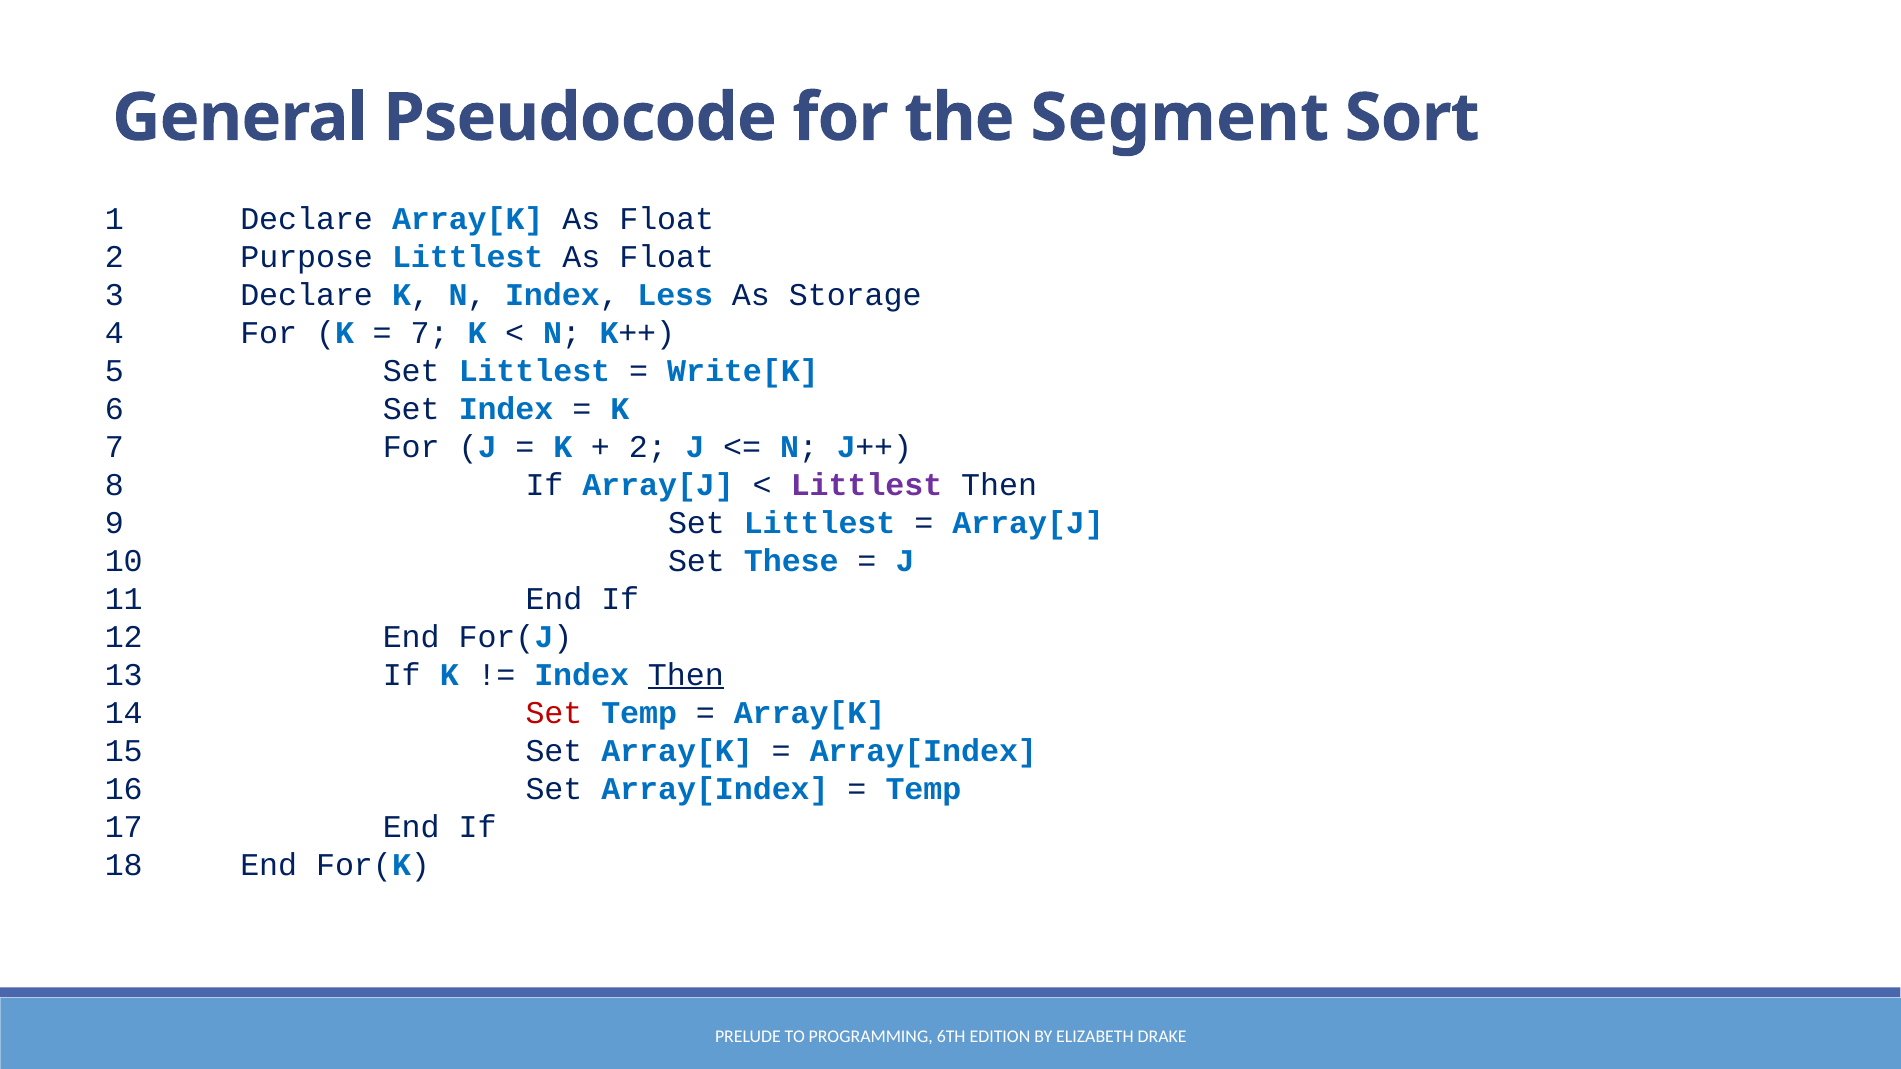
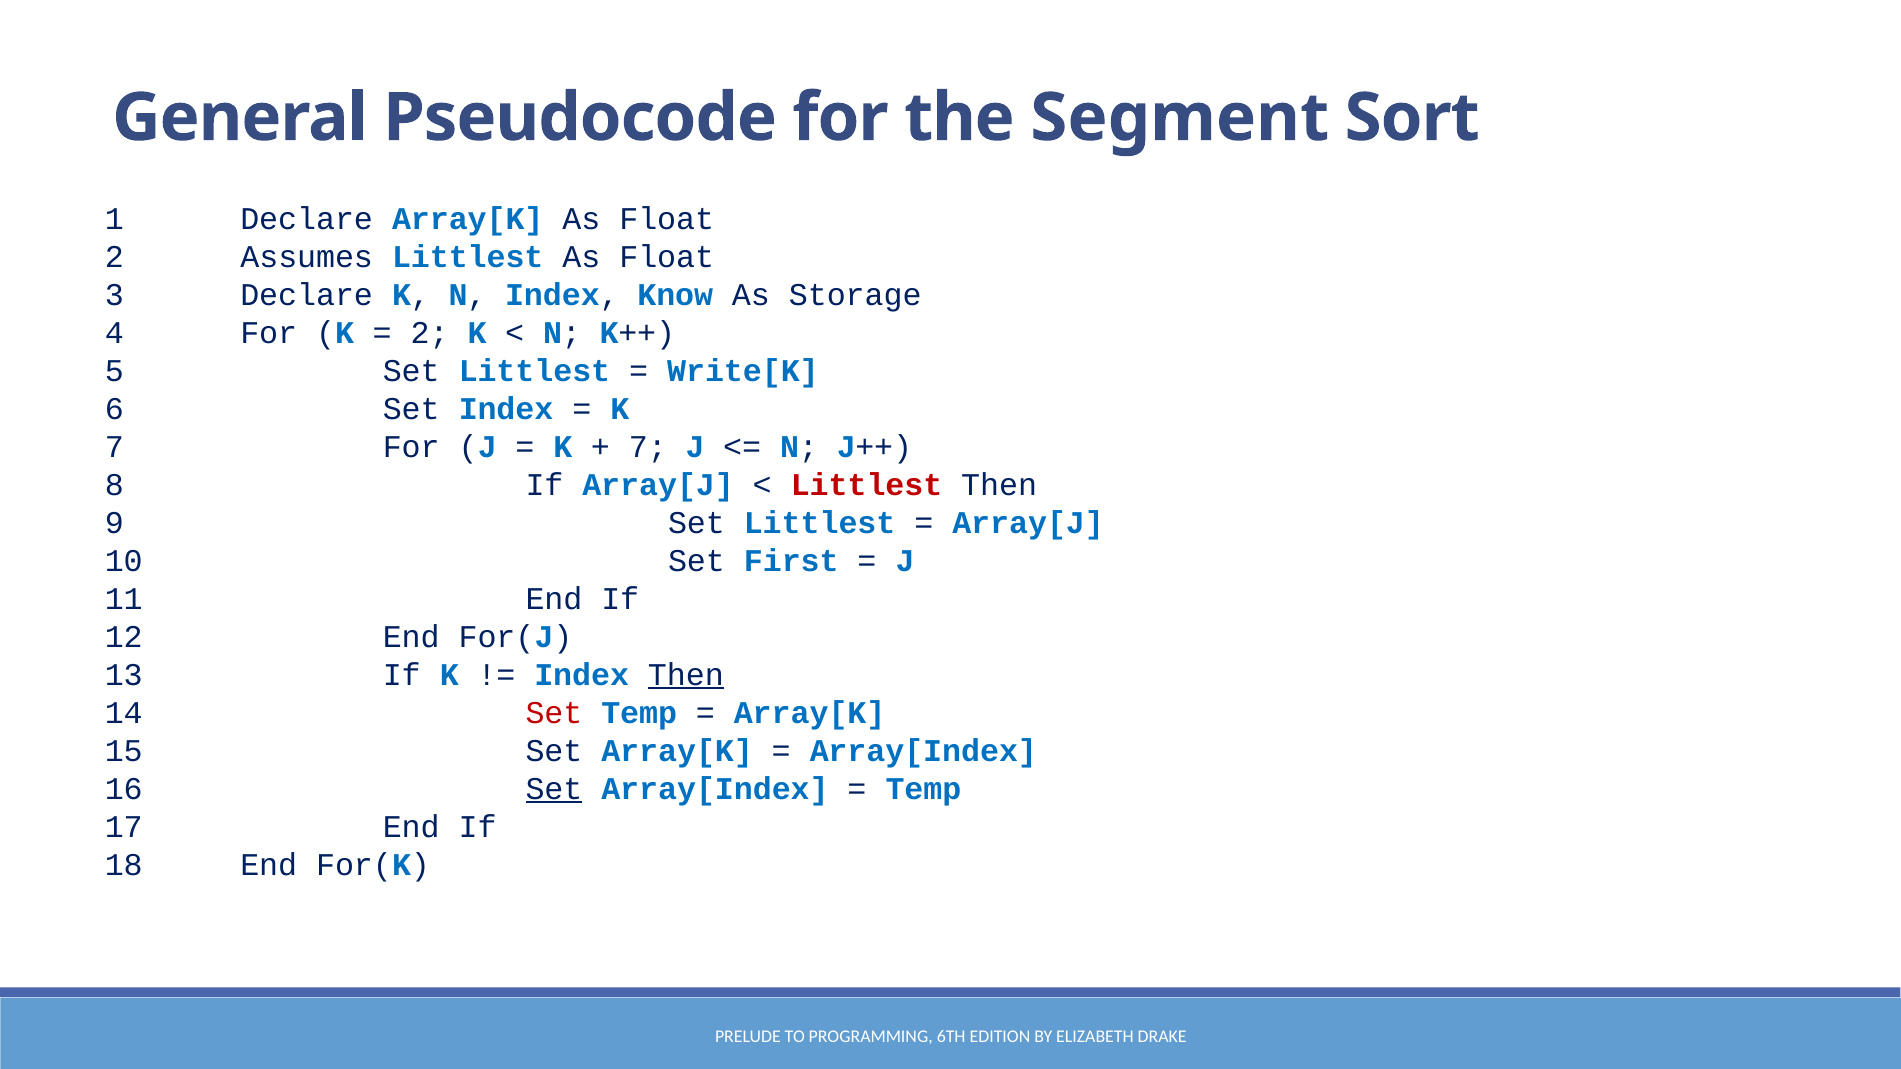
Purpose: Purpose -> Assumes
Less: Less -> Know
7 at (430, 333): 7 -> 2
2 at (648, 447): 2 -> 7
Littlest at (867, 485) colour: purple -> red
These: These -> First
Set at (554, 789) underline: none -> present
